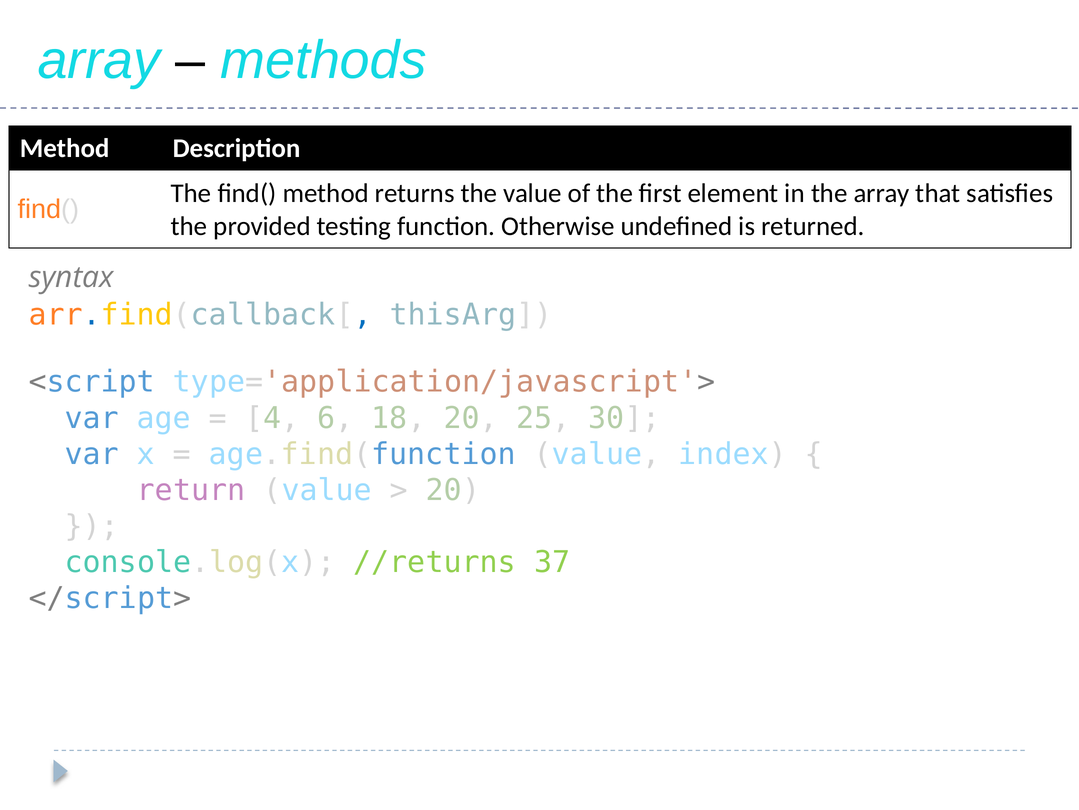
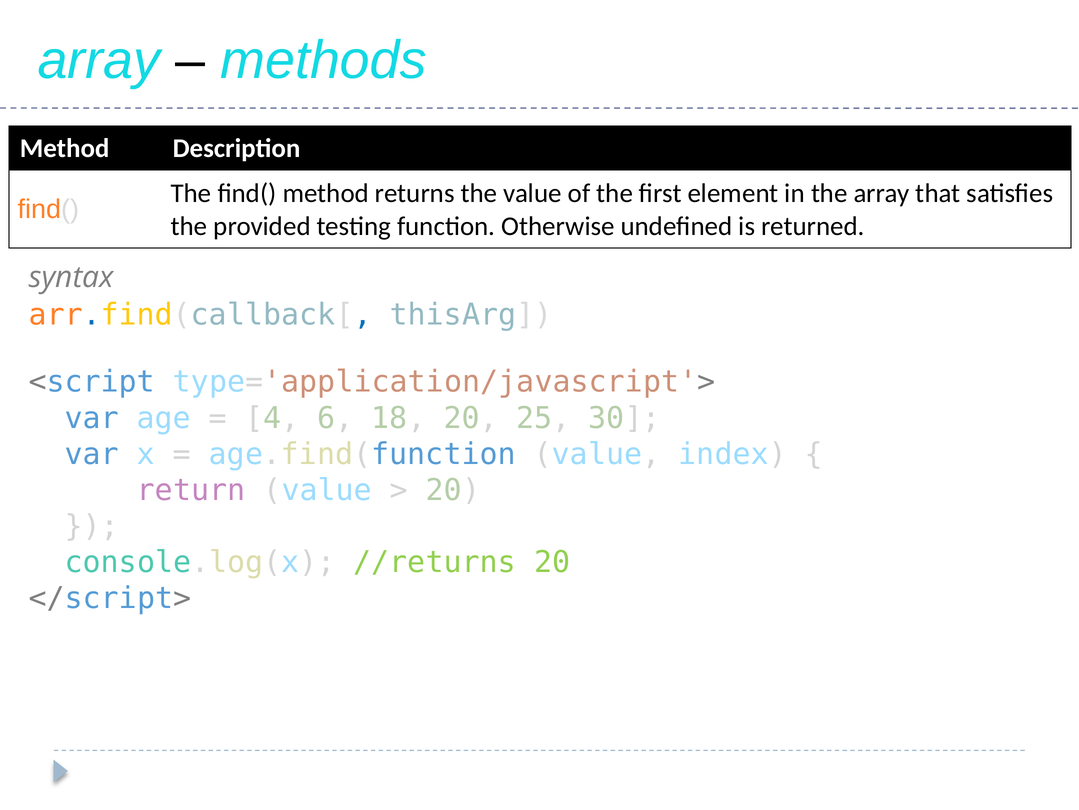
//returns 37: 37 -> 20
